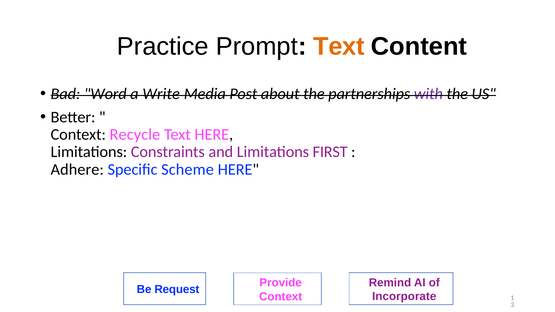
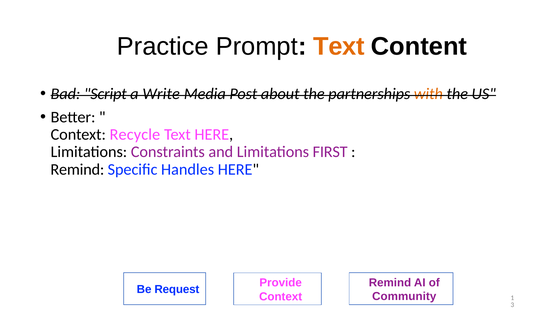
Word: Word -> Script
with colour: purple -> orange
Adhere at (77, 170): Adhere -> Remind
Scheme: Scheme -> Handles
Incorporate: Incorporate -> Community
